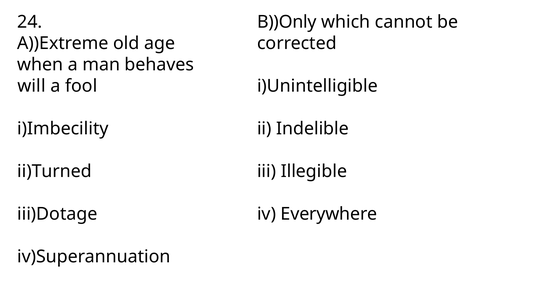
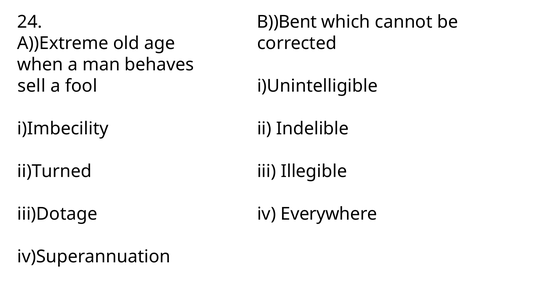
B))Only: B))Only -> B))Bent
will: will -> sell
